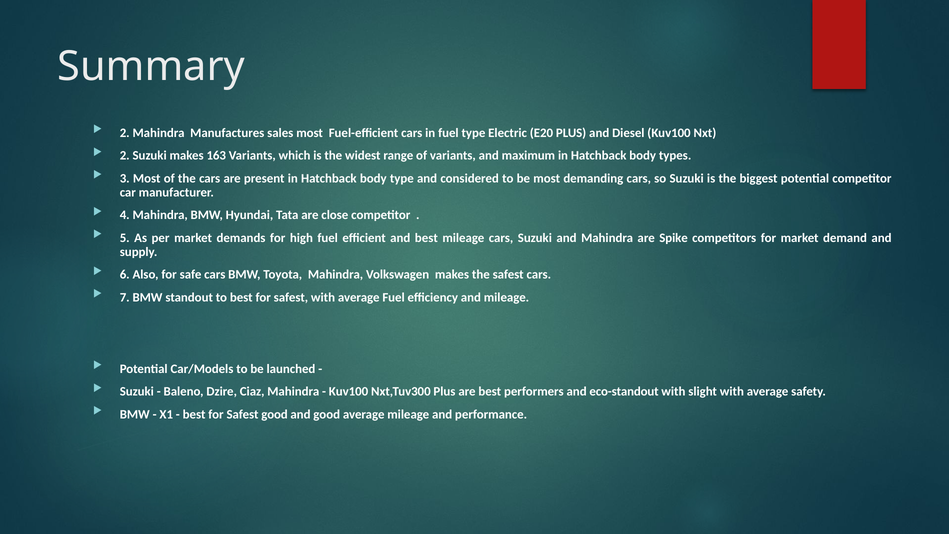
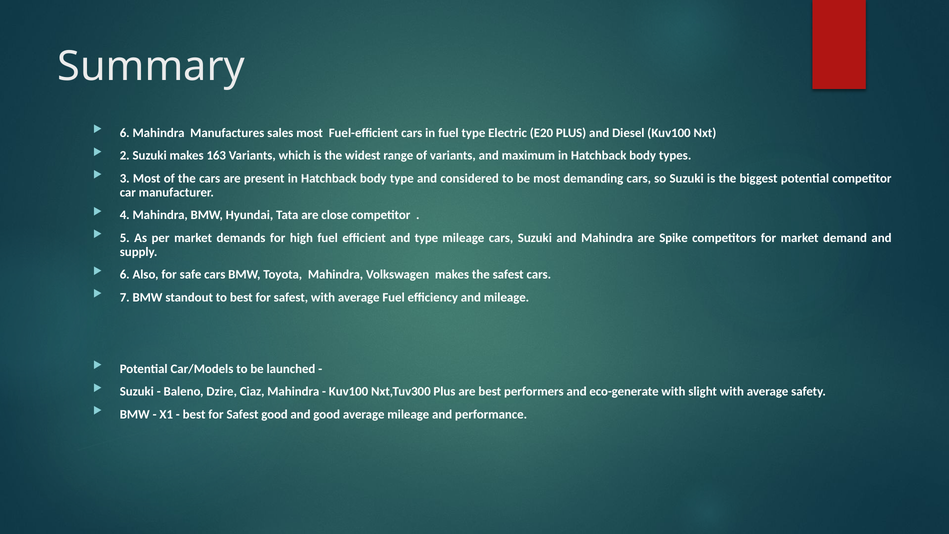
2 at (125, 133): 2 -> 6
and best: best -> type
eco-standout: eco-standout -> eco-generate
